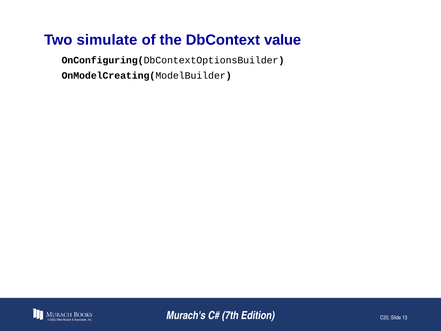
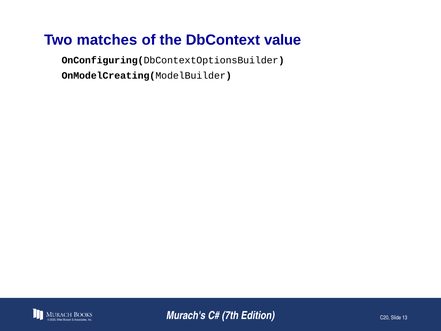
simulate: simulate -> matches
